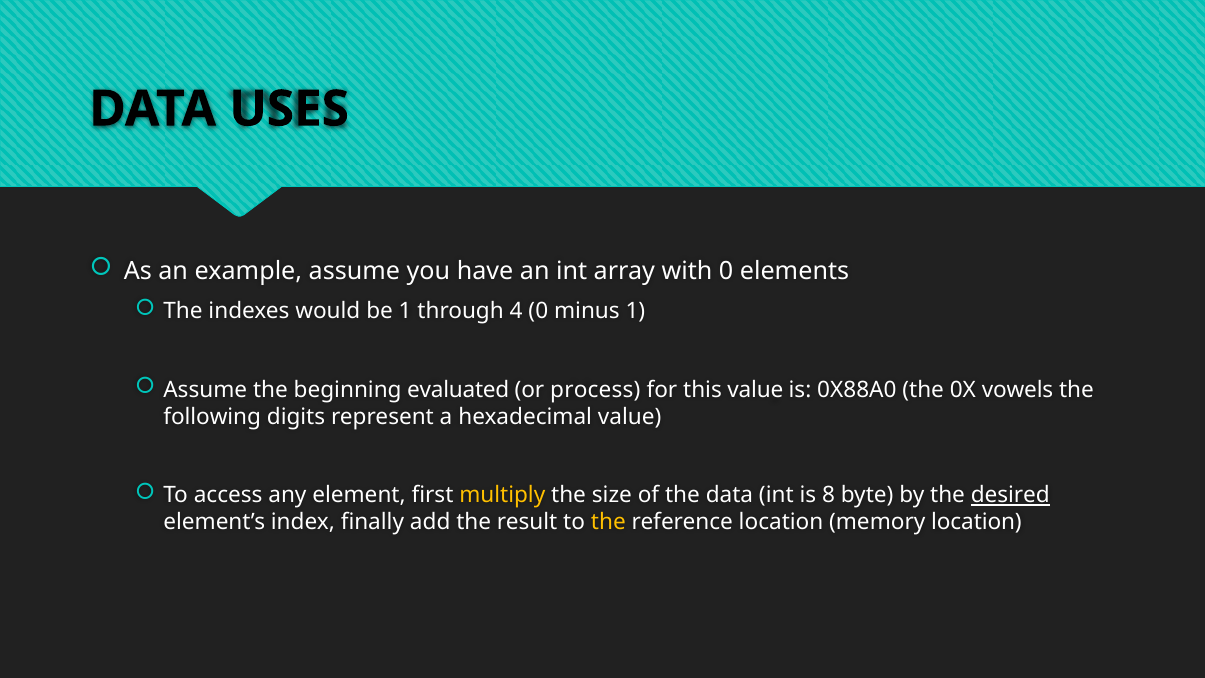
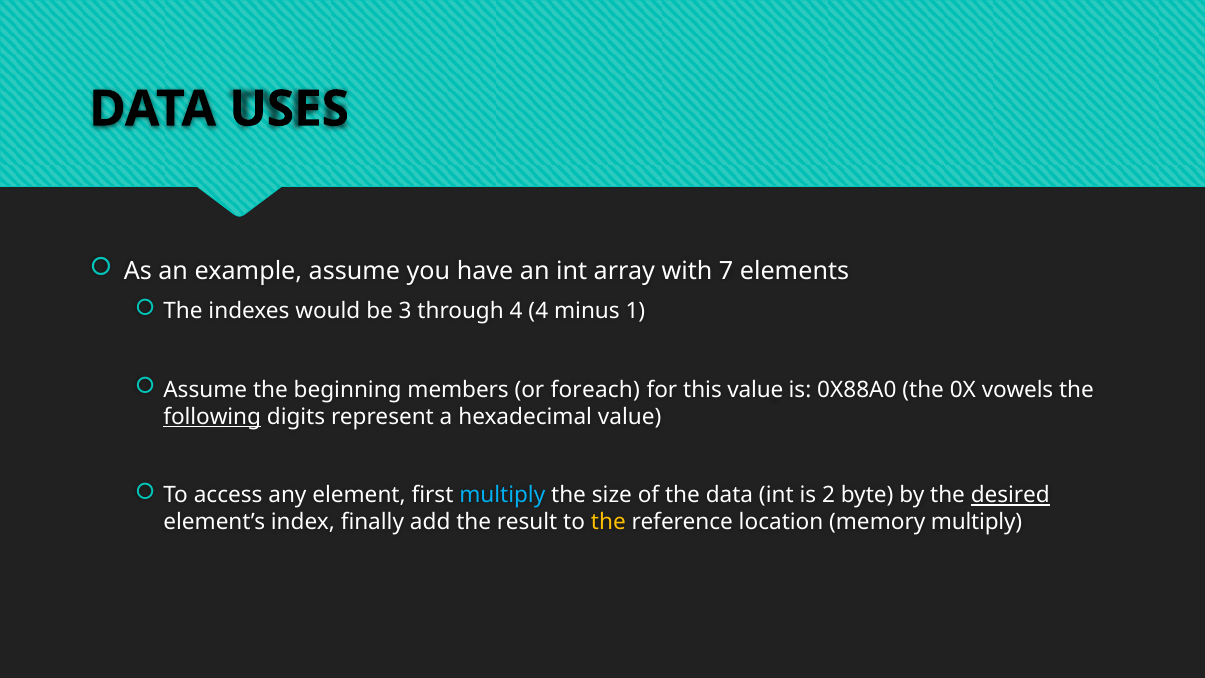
with 0: 0 -> 7
be 1: 1 -> 3
4 0: 0 -> 4
evaluated: evaluated -> members
process: process -> foreach
following underline: none -> present
multiply at (502, 495) colour: yellow -> light blue
8: 8 -> 2
memory location: location -> multiply
